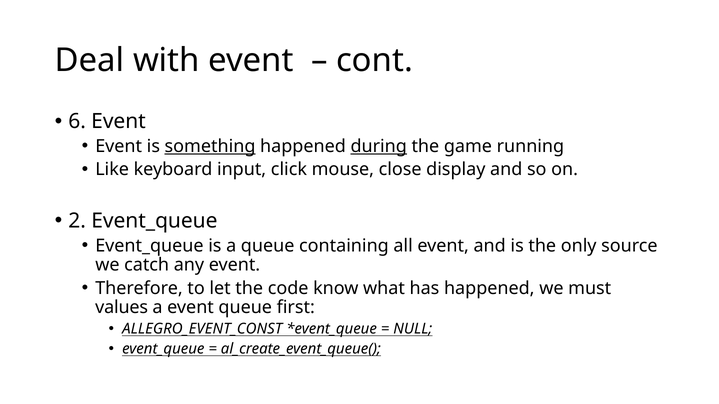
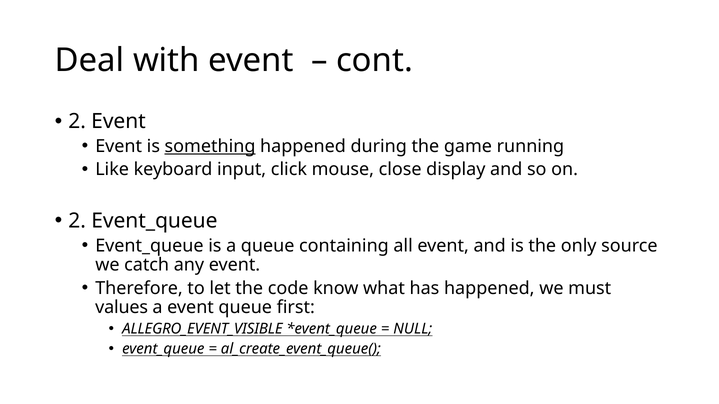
6 at (77, 122): 6 -> 2
during underline: present -> none
ALLEGRO_EVENT_CONST: ALLEGRO_EVENT_CONST -> ALLEGRO_EVENT_VISIBLE
